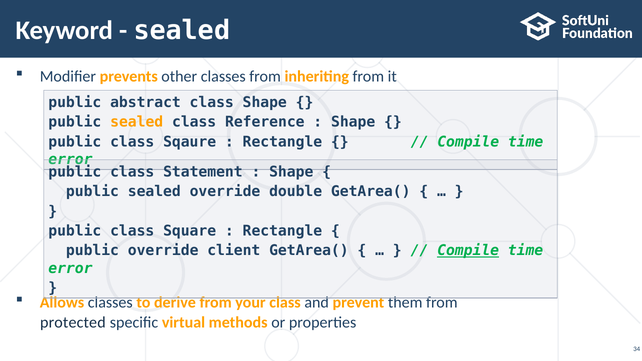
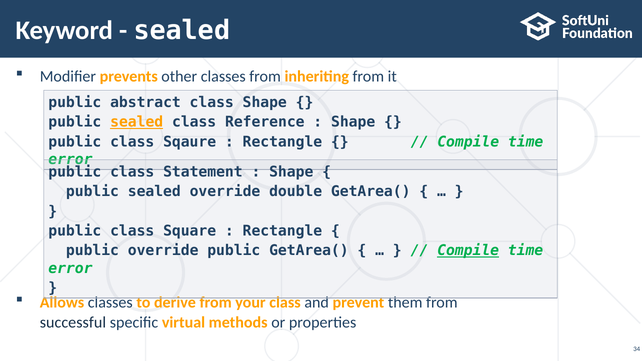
sealed at (137, 122) underline: none -> present
override client: client -> public
protected: protected -> successful
